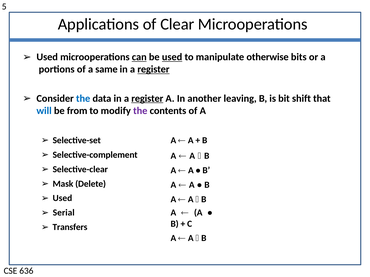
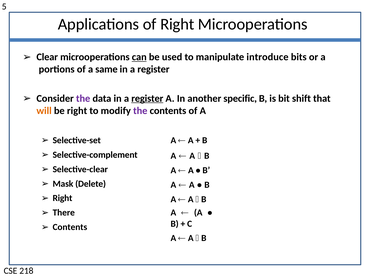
of Clear: Clear -> Right
Used at (47, 57): Used -> Clear
used at (172, 57) underline: present -> none
otherwise: otherwise -> introduce
register at (153, 69) underline: present -> none
the at (83, 99) colour: blue -> purple
leaving: leaving -> specific
will colour: blue -> orange
be from: from -> right
Used at (62, 199): Used -> Right
Serial: Serial -> There
Transfers at (70, 228): Transfers -> Contents
636: 636 -> 218
